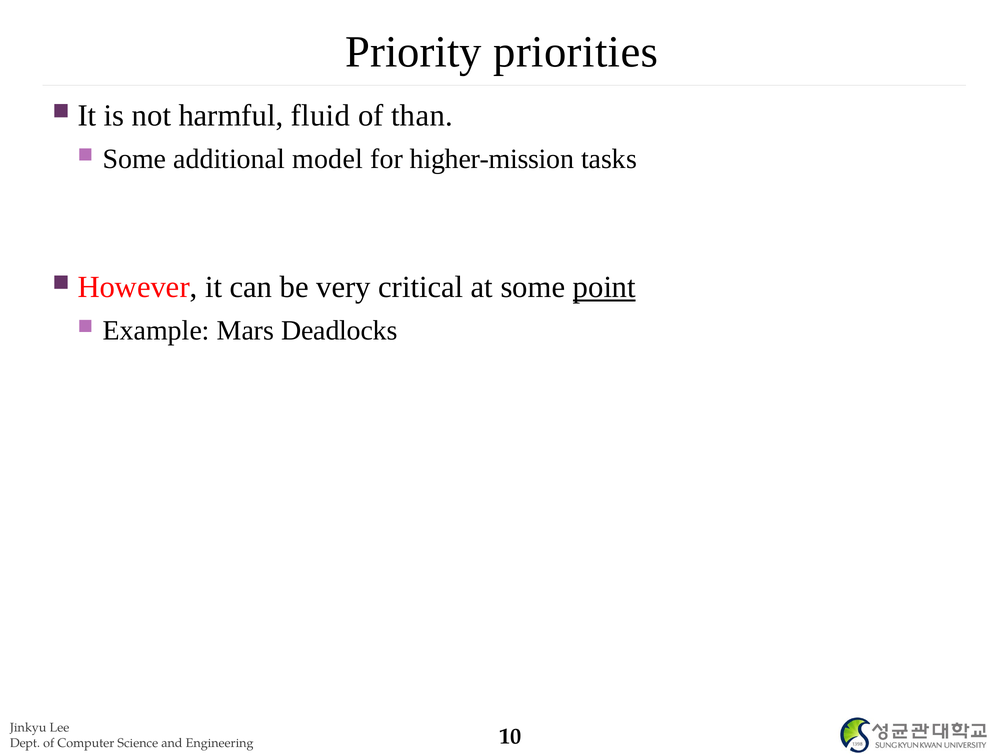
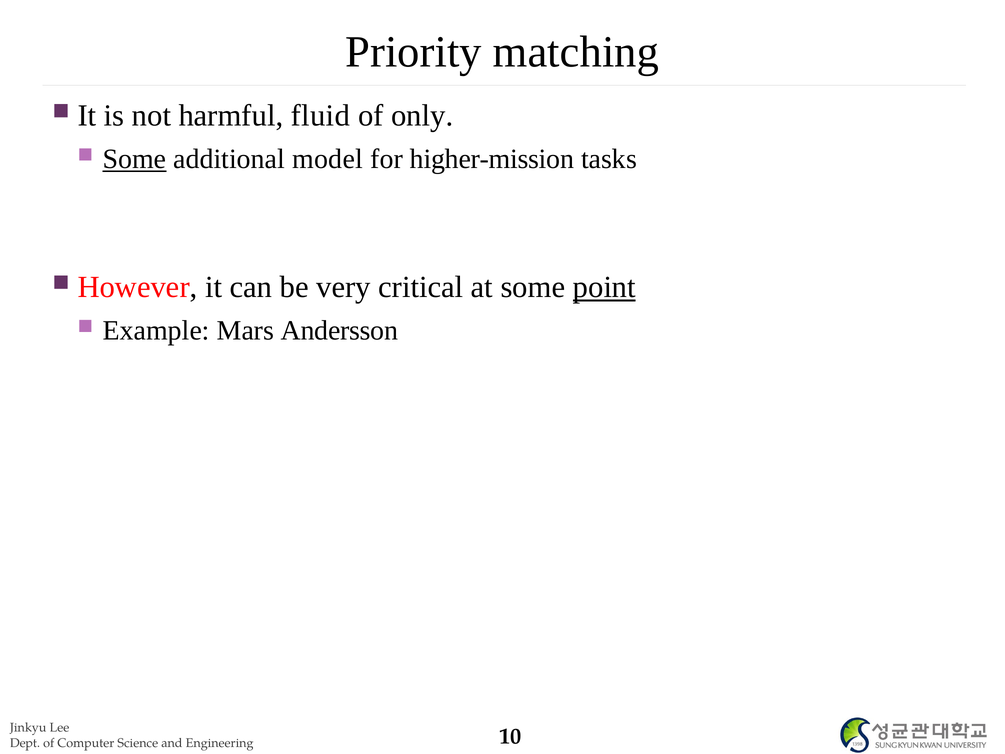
priorities: priorities -> matching
than: than -> only
Some at (135, 159) underline: none -> present
Deadlocks: Deadlocks -> Andersson
